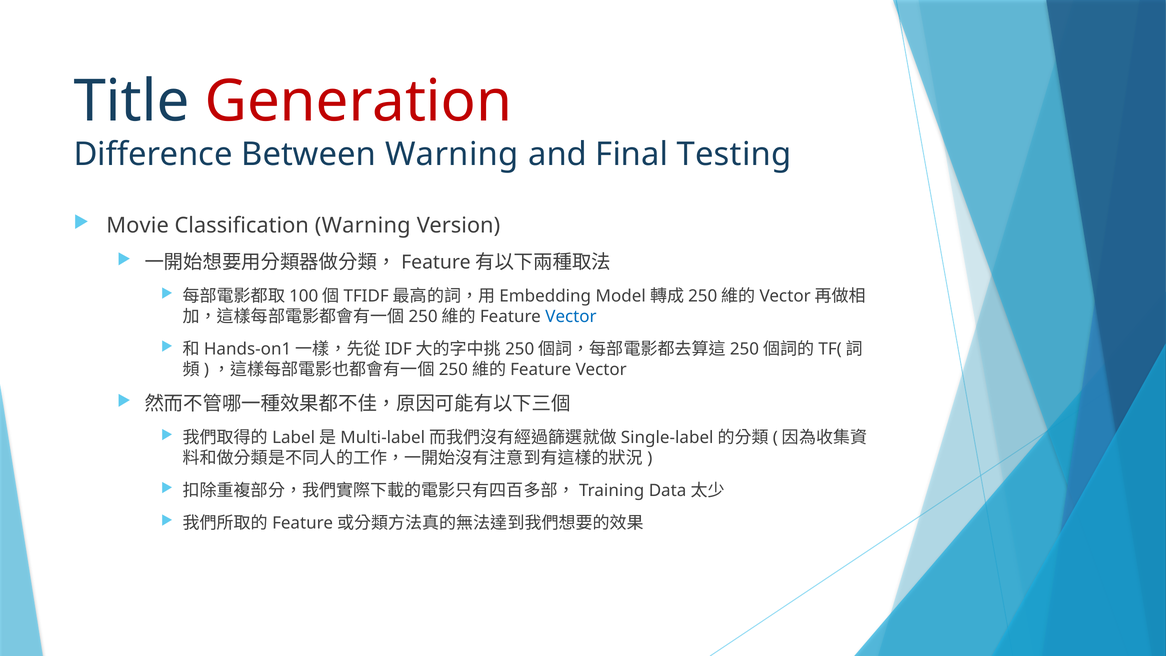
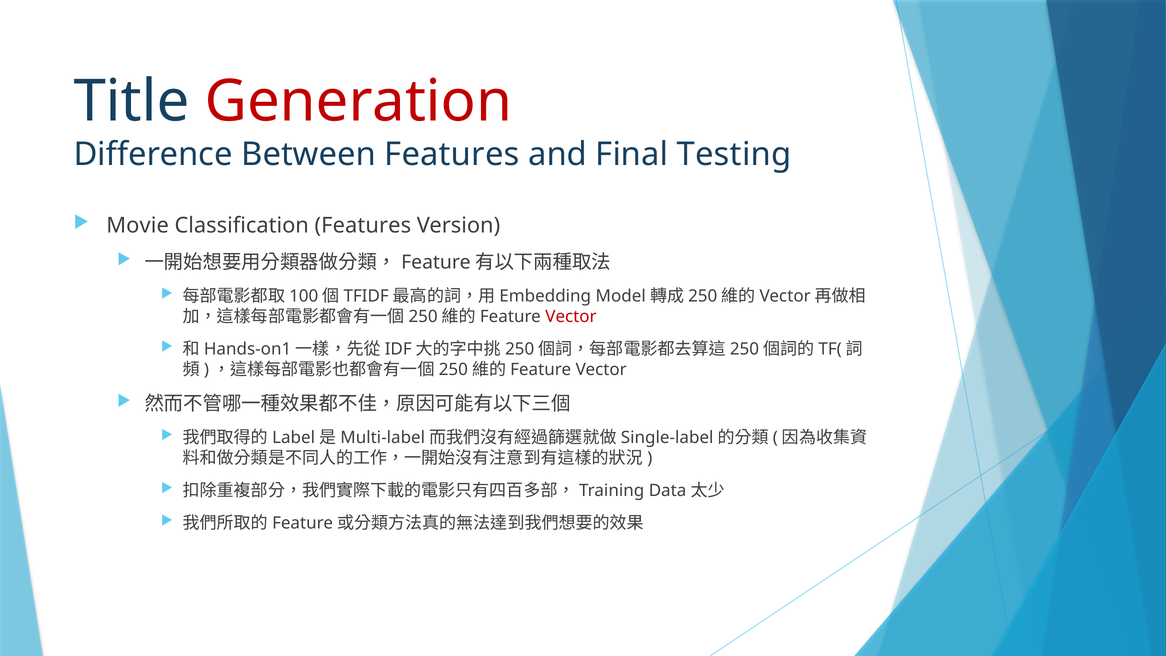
Between Warning: Warning -> Features
Classification Warning: Warning -> Features
Vector at (571, 317) colour: blue -> red
